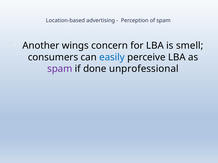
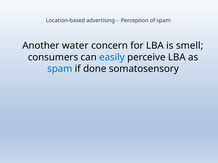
wings: wings -> water
spam at (60, 69) colour: purple -> blue
unprofessional: unprofessional -> somatosensory
